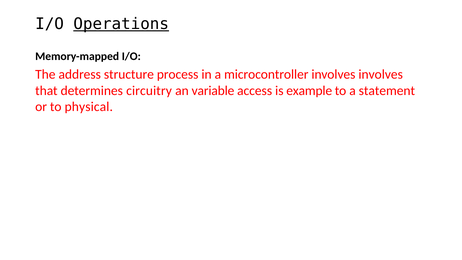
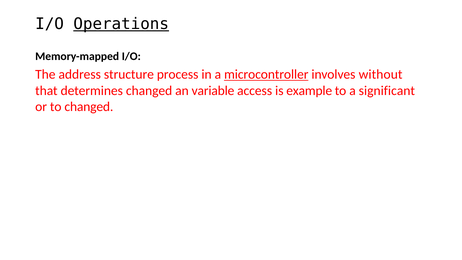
microcontroller underline: none -> present
involves involves: involves -> without
determines circuitry: circuitry -> changed
statement: statement -> significant
to physical: physical -> changed
